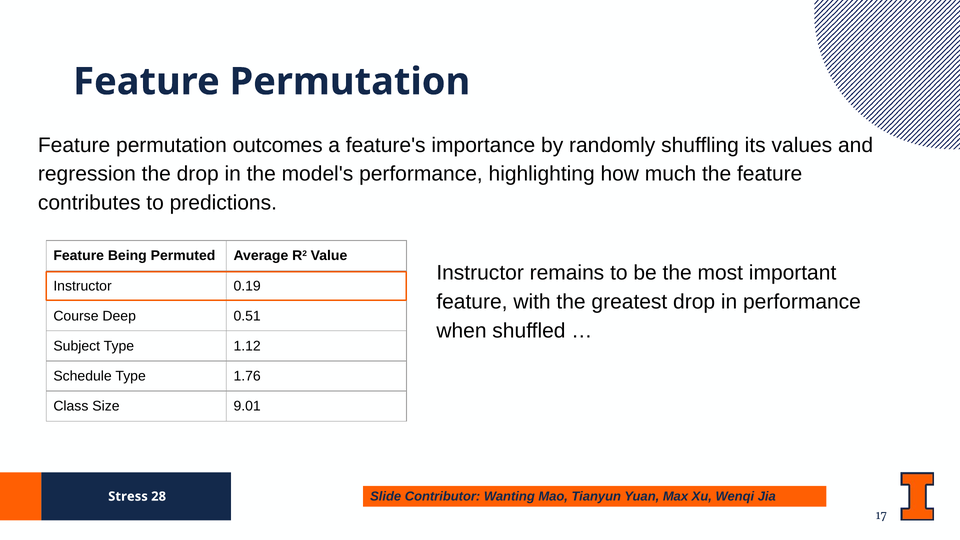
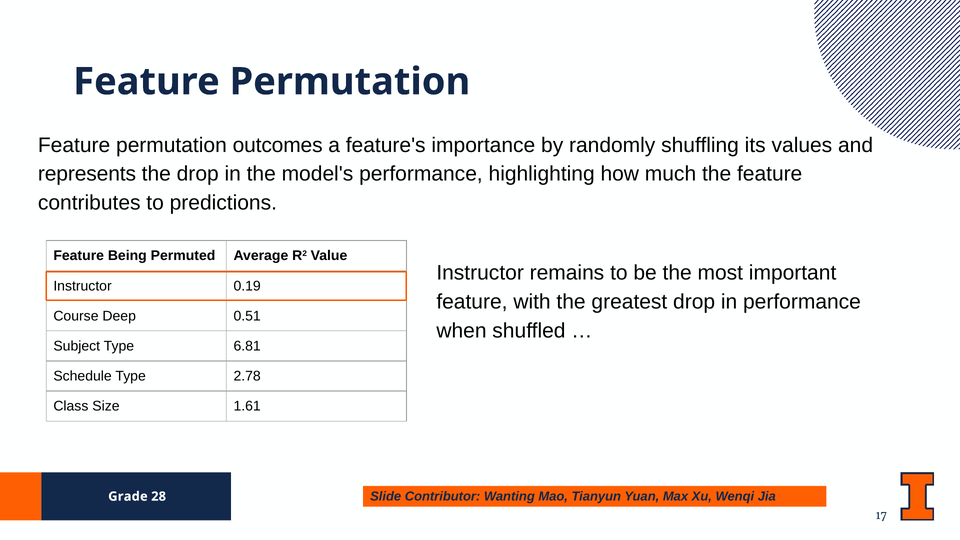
regression: regression -> represents
1.12: 1.12 -> 6.81
1.76: 1.76 -> 2.78
9.01: 9.01 -> 1.61
Stress: Stress -> Grade
